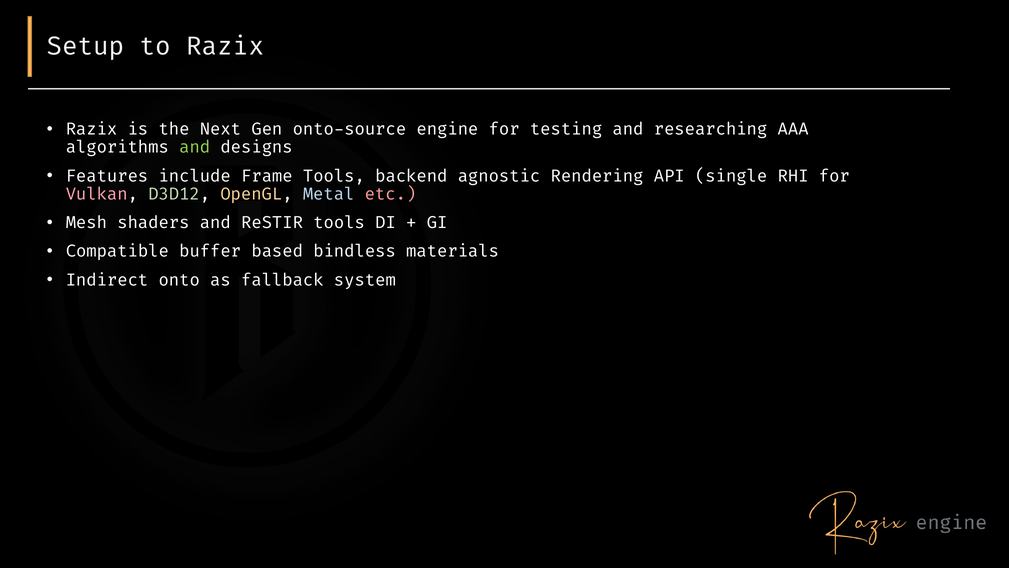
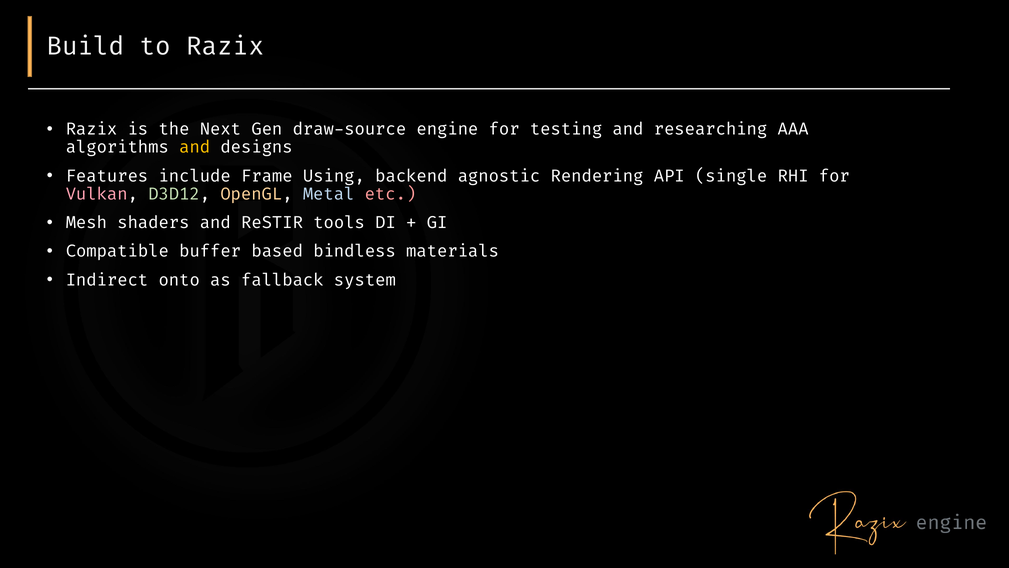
Setup: Setup -> Build
onto-source: onto-source -> draw-source
and at (195, 147) colour: light green -> yellow
Frame Tools: Tools -> Using
